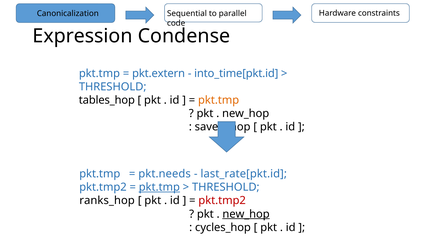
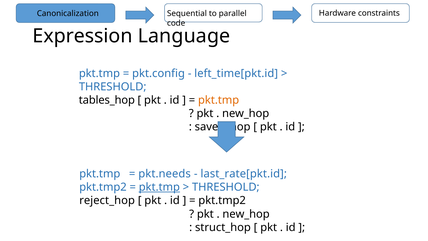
Condense: Condense -> Language
pkt.extern: pkt.extern -> pkt.config
into_time[pkt.id: into_time[pkt.id -> left_time[pkt.id
ranks_hop: ranks_hop -> reject_hop
pkt.tmp2 at (222, 200) colour: red -> black
new_hop at (246, 214) underline: present -> none
cycles_hop: cycles_hop -> struct_hop
